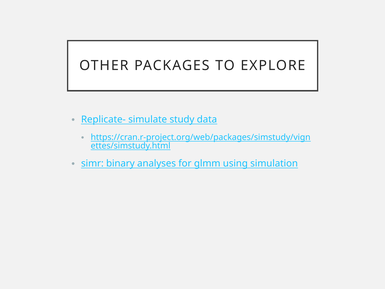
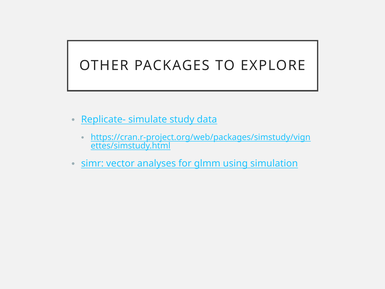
binary: binary -> vector
